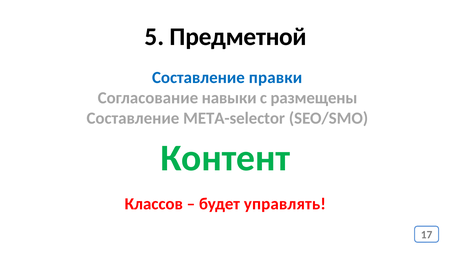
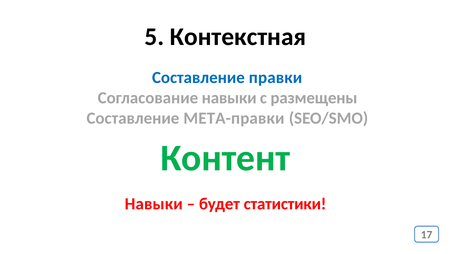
Предметной: Предметной -> Контекстная
МЕТА-selector: МЕТА-selector -> МЕТА-правки
Классов at (154, 204): Классов -> Навыки
управлять: управлять -> статистики
